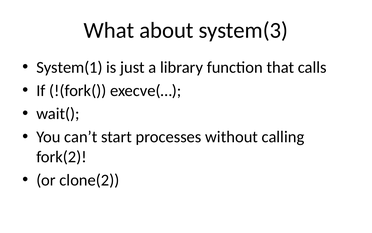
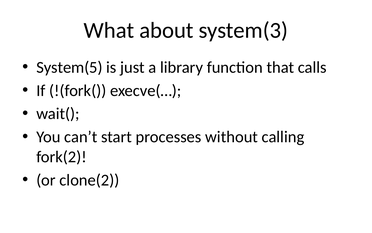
System(1: System(1 -> System(5
